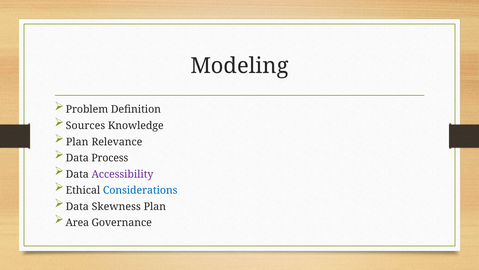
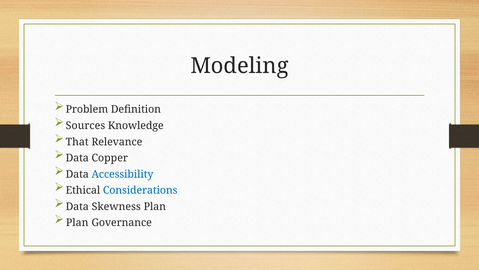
Plan at (77, 142): Plan -> That
Process: Process -> Copper
Accessibility colour: purple -> blue
Area at (77, 222): Area -> Plan
